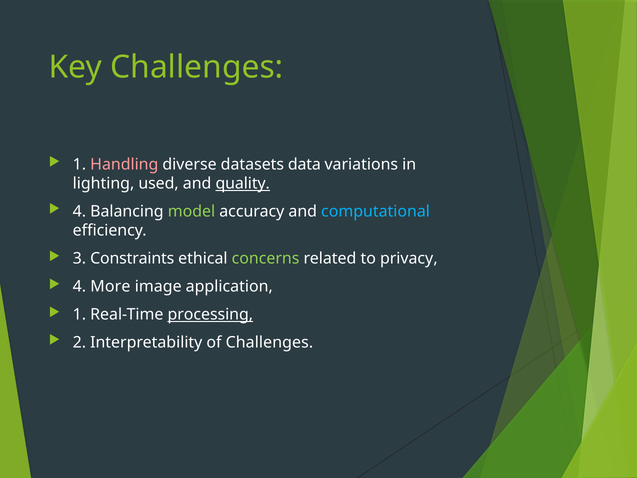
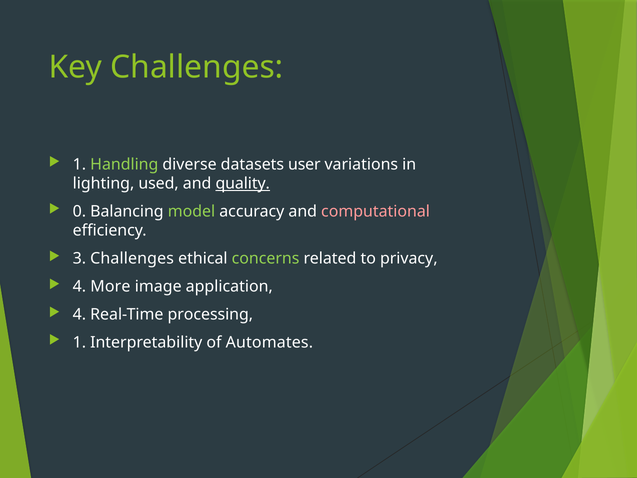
Handling colour: pink -> light green
data: data -> user
4 at (79, 211): 4 -> 0
computational colour: light blue -> pink
3 Constraints: Constraints -> Challenges
1 at (79, 314): 1 -> 4
processing underline: present -> none
2 at (79, 342): 2 -> 1
of Challenges: Challenges -> Automates
